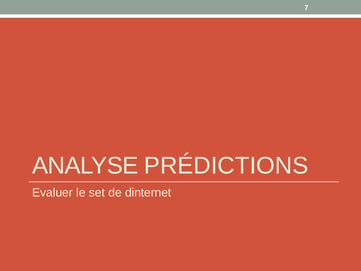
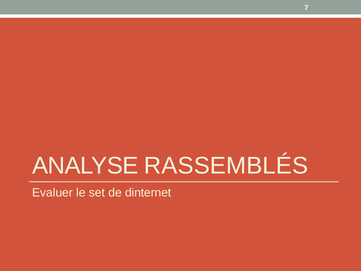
PRÉDICTIONS: PRÉDICTIONS -> RASSEMBLÉS
